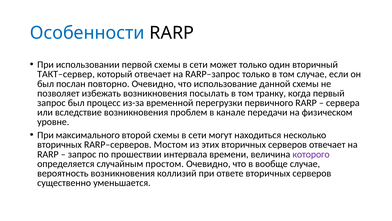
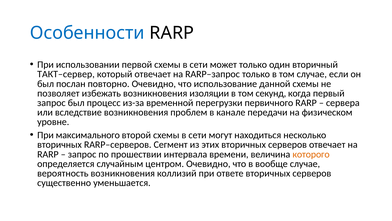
посылать: посылать -> изоляции
транку: транку -> секунд
Мостом: Мостом -> Сегмент
которого colour: purple -> orange
простом: простом -> центром
